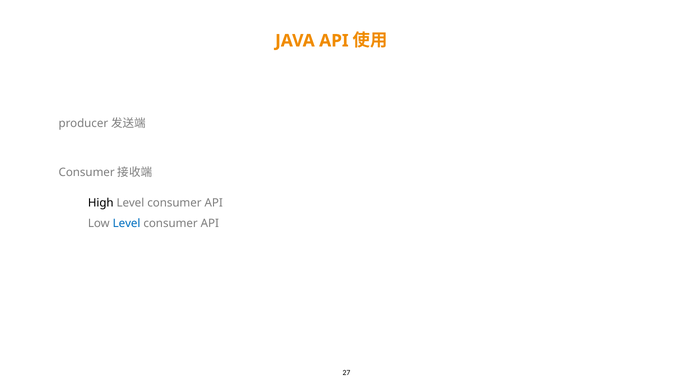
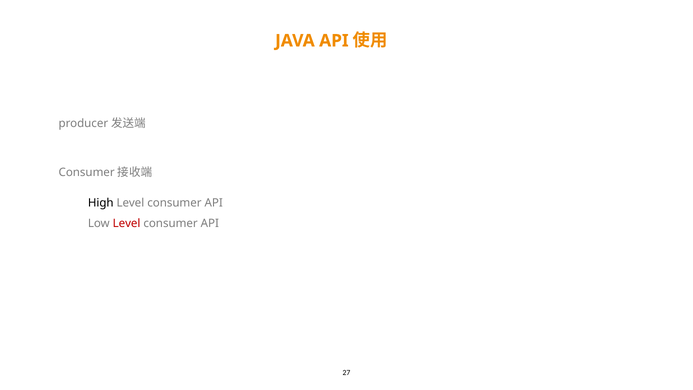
Level at (127, 223) colour: blue -> red
